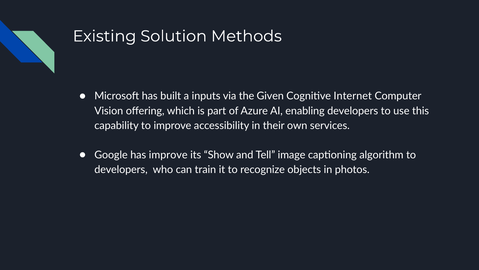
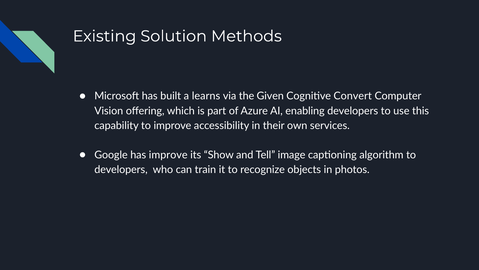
inputs: inputs -> learns
Internet: Internet -> Convert
